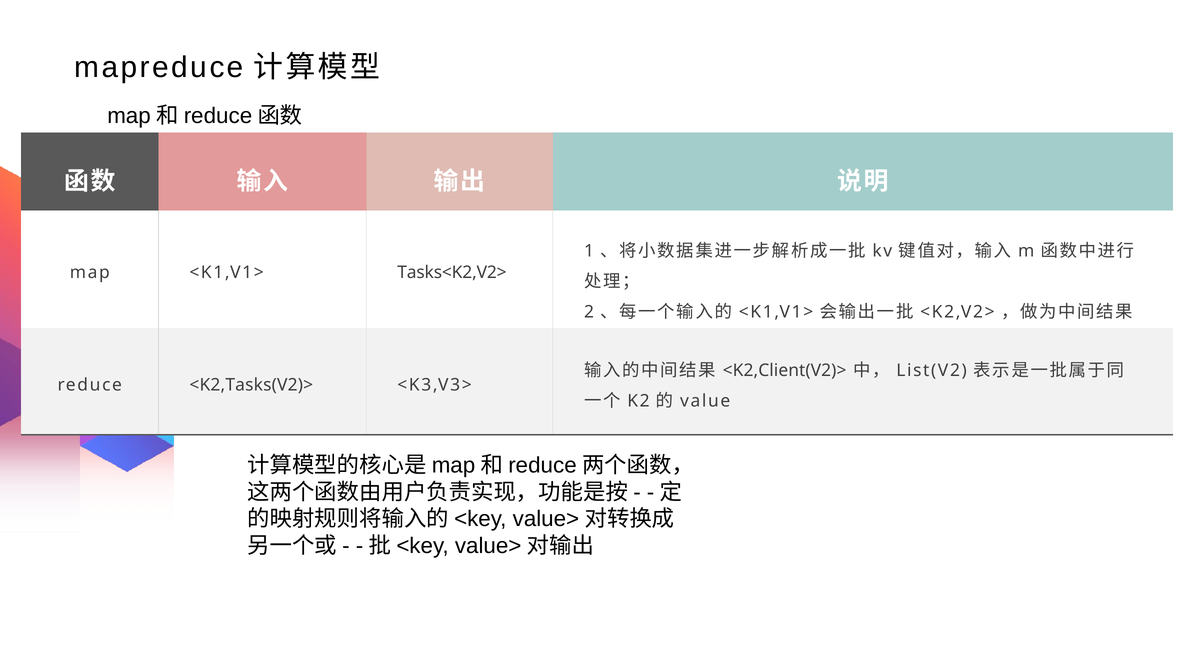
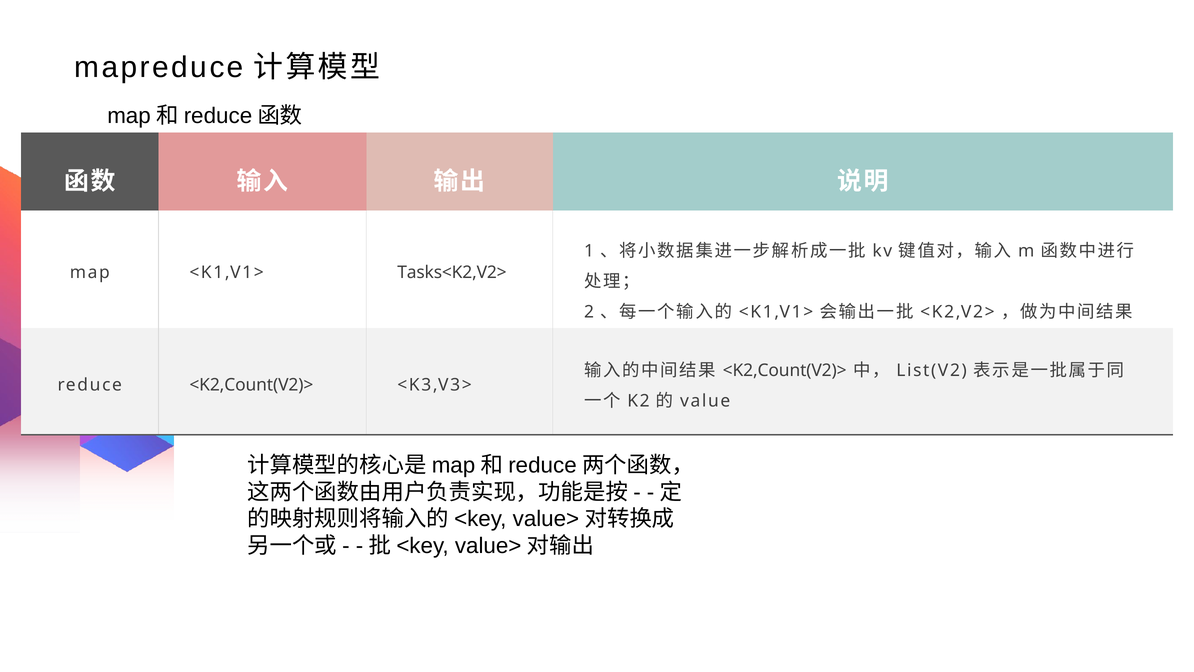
<K2,Client(V2)> at (785, 370): <K2,Client(V2)> -> <K2,Count(V2)>
reduce <K2,Tasks(V2)>: <K2,Tasks(V2)> -> <K2,Count(V2)>
